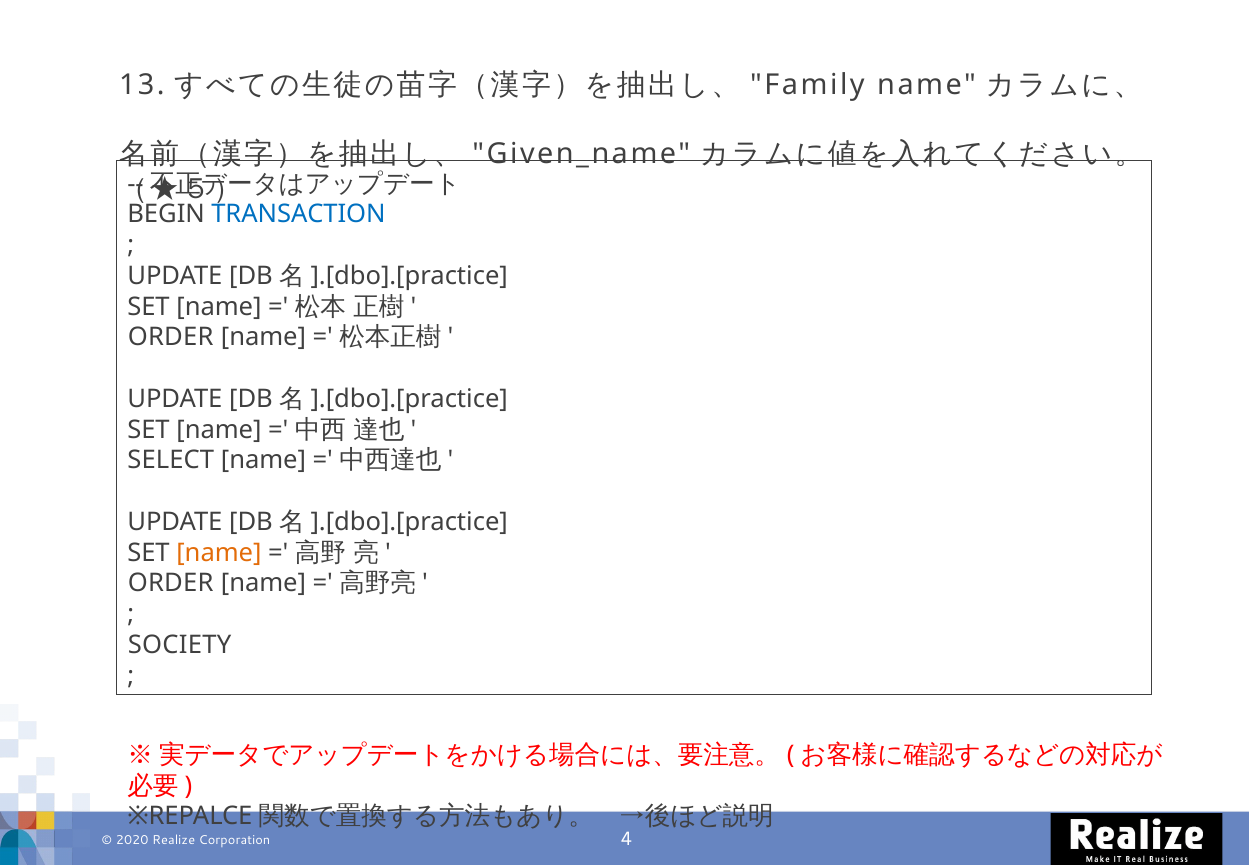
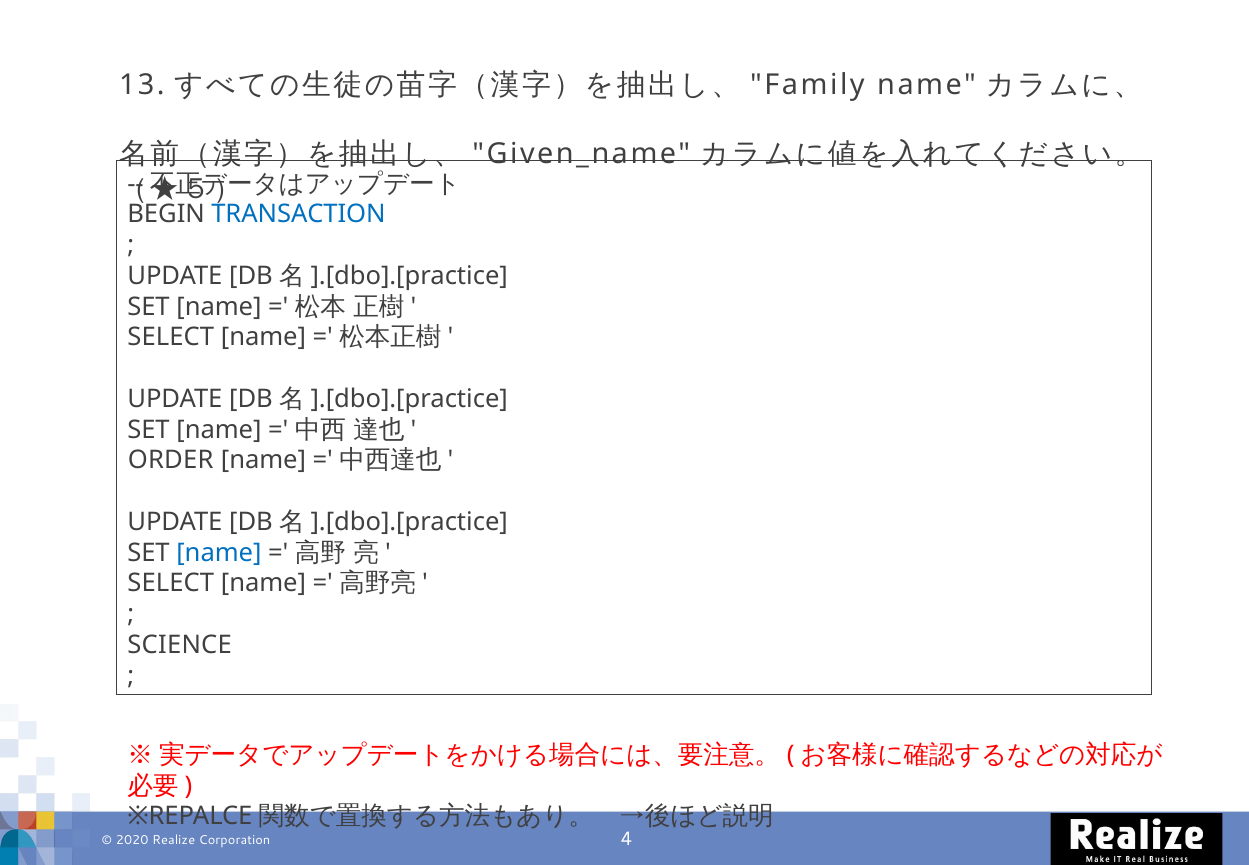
ORDER at (171, 337): ORDER -> SELECT
SELECT: SELECT -> ORDER
name at (219, 552) colour: orange -> blue
ORDER at (171, 583): ORDER -> SELECT
SOCIETY: SOCIETY -> SCIENCE
